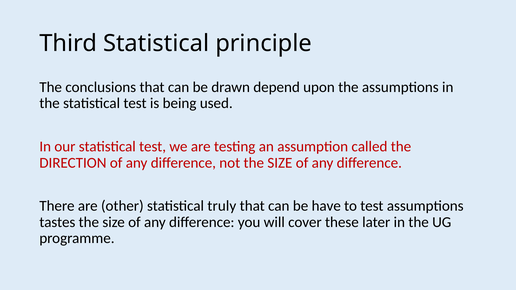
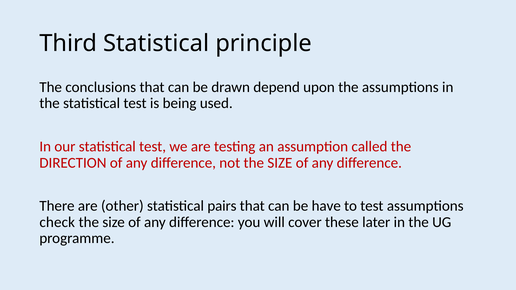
truly: truly -> pairs
tastes: tastes -> check
